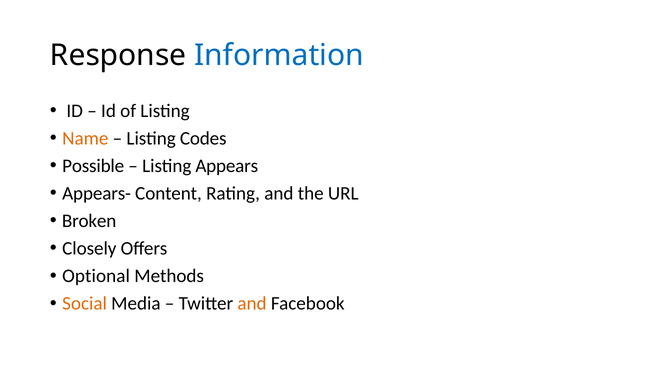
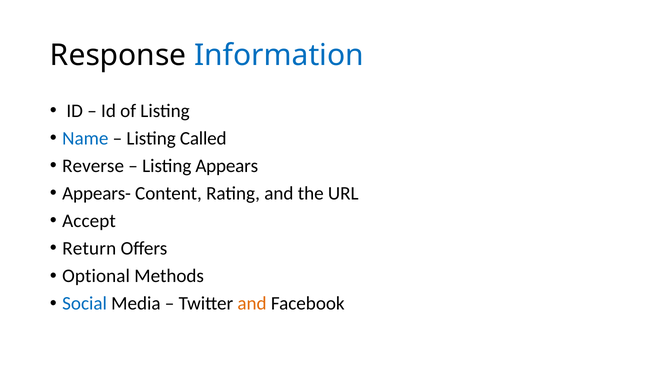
Name colour: orange -> blue
Codes: Codes -> Called
Possible: Possible -> Reverse
Broken: Broken -> Accept
Closely: Closely -> Return
Social colour: orange -> blue
